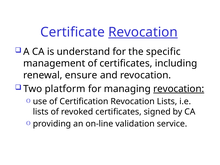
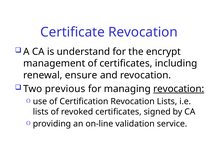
Revocation at (143, 32) underline: present -> none
specific: specific -> encrypt
platform: platform -> previous
